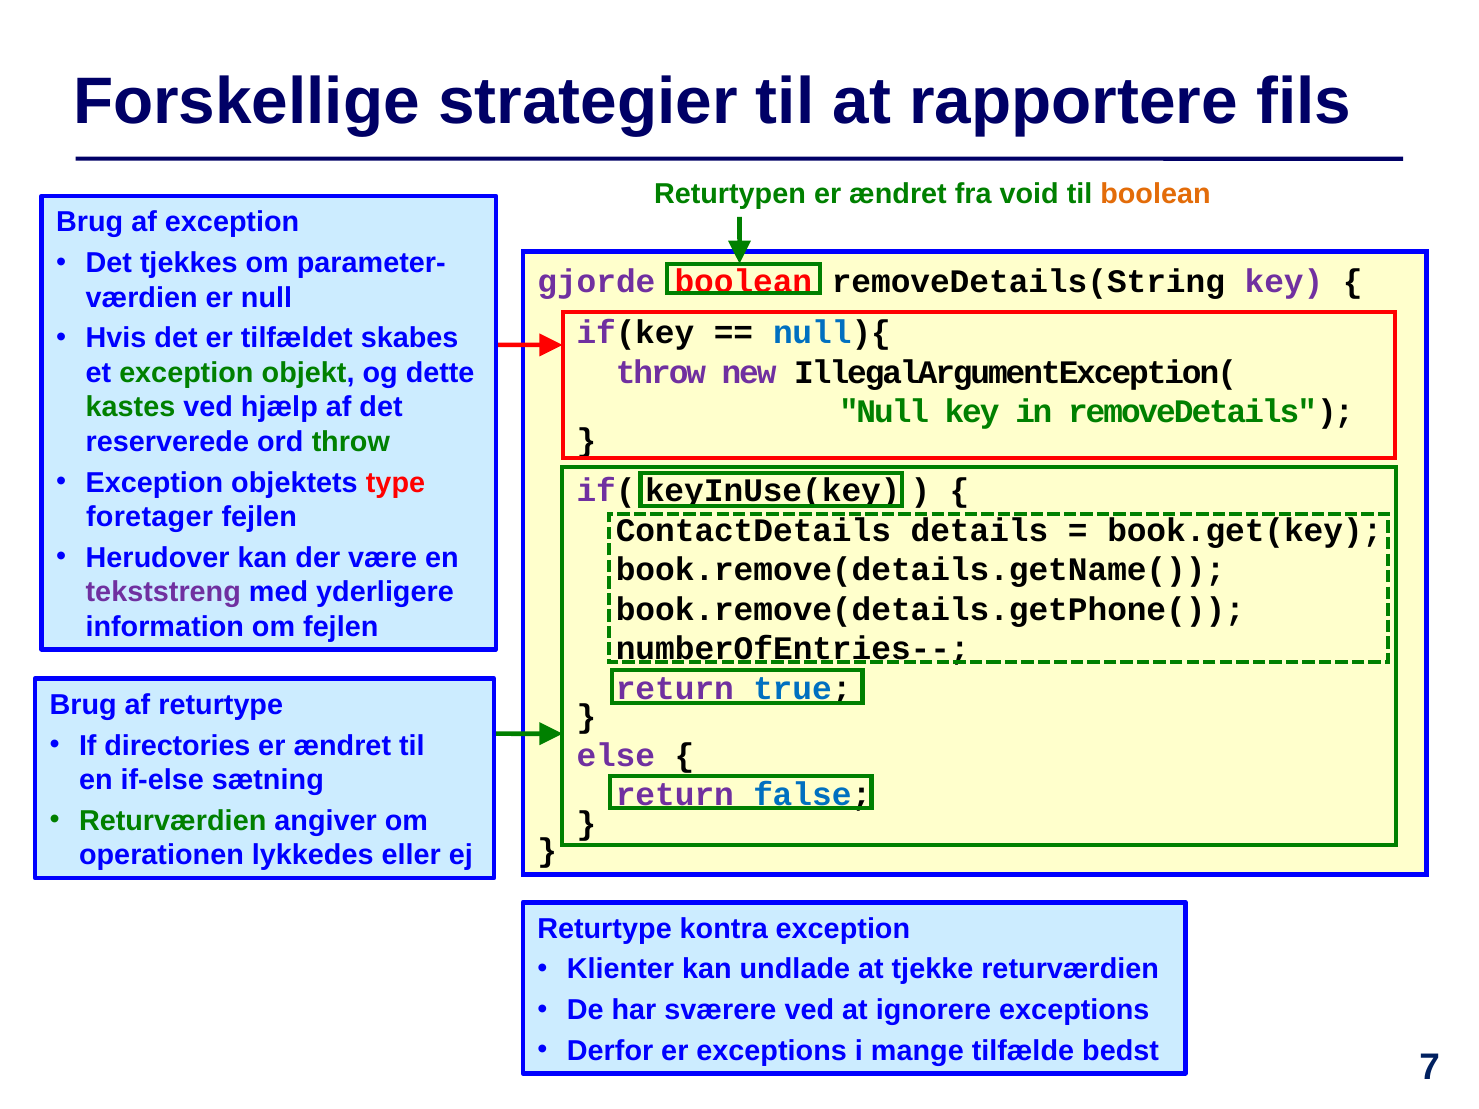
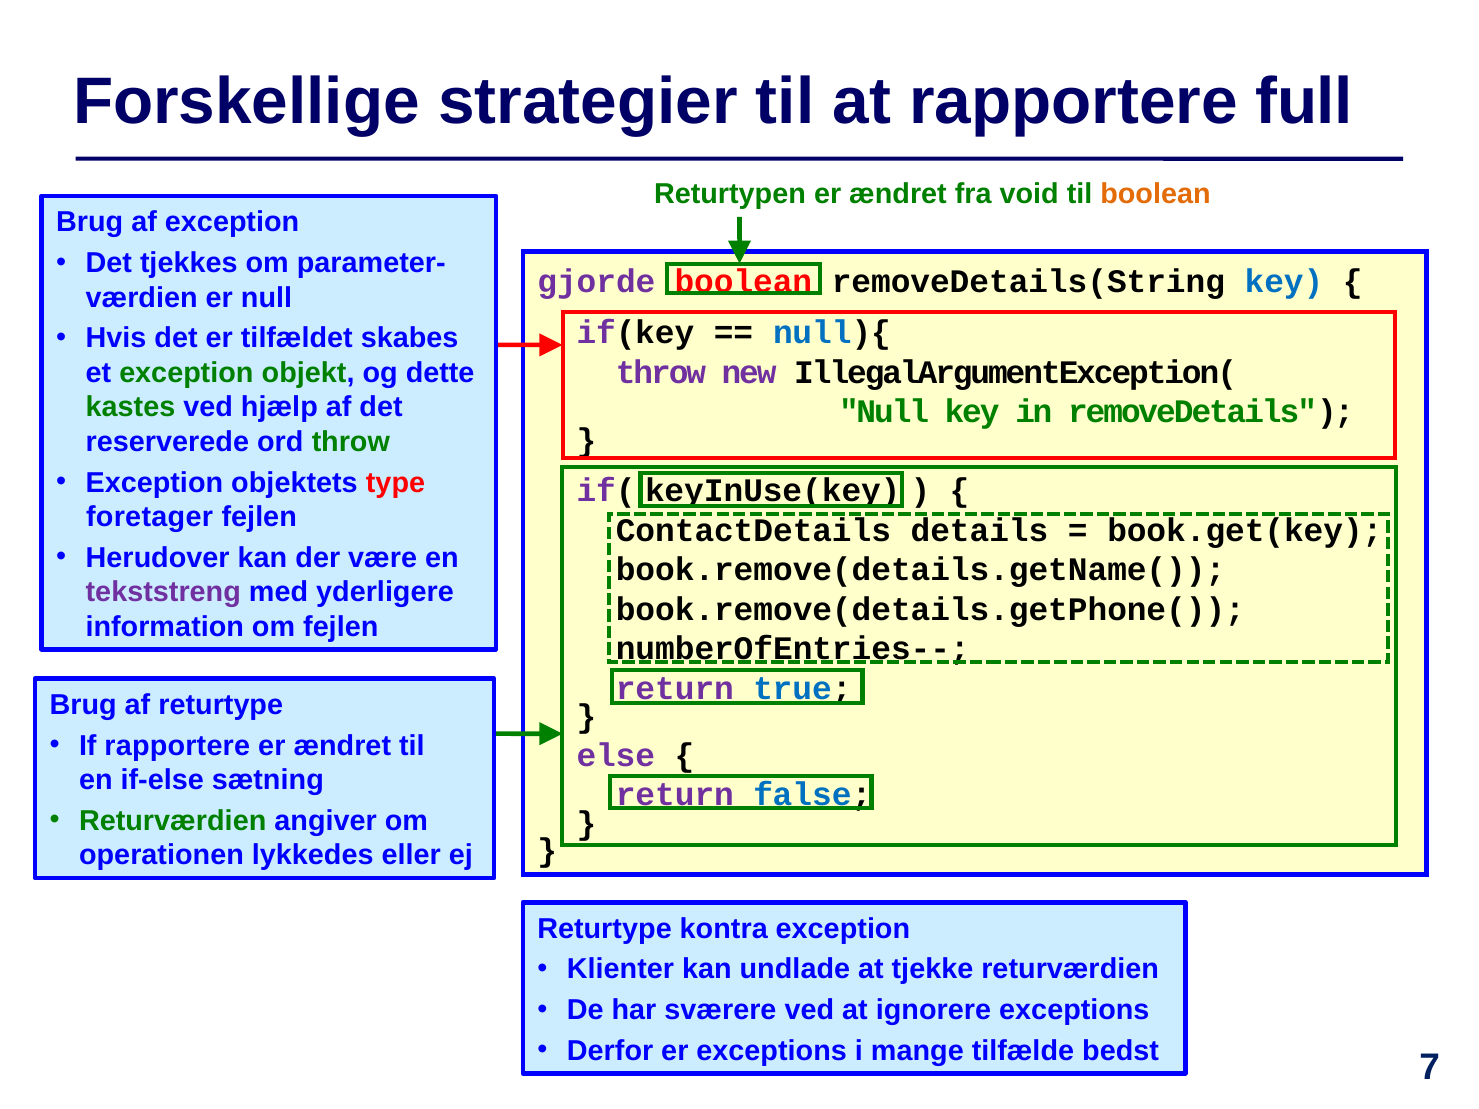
fils: fils -> full
key at (1284, 281) colour: purple -> blue
If directories: directories -> rapportere
